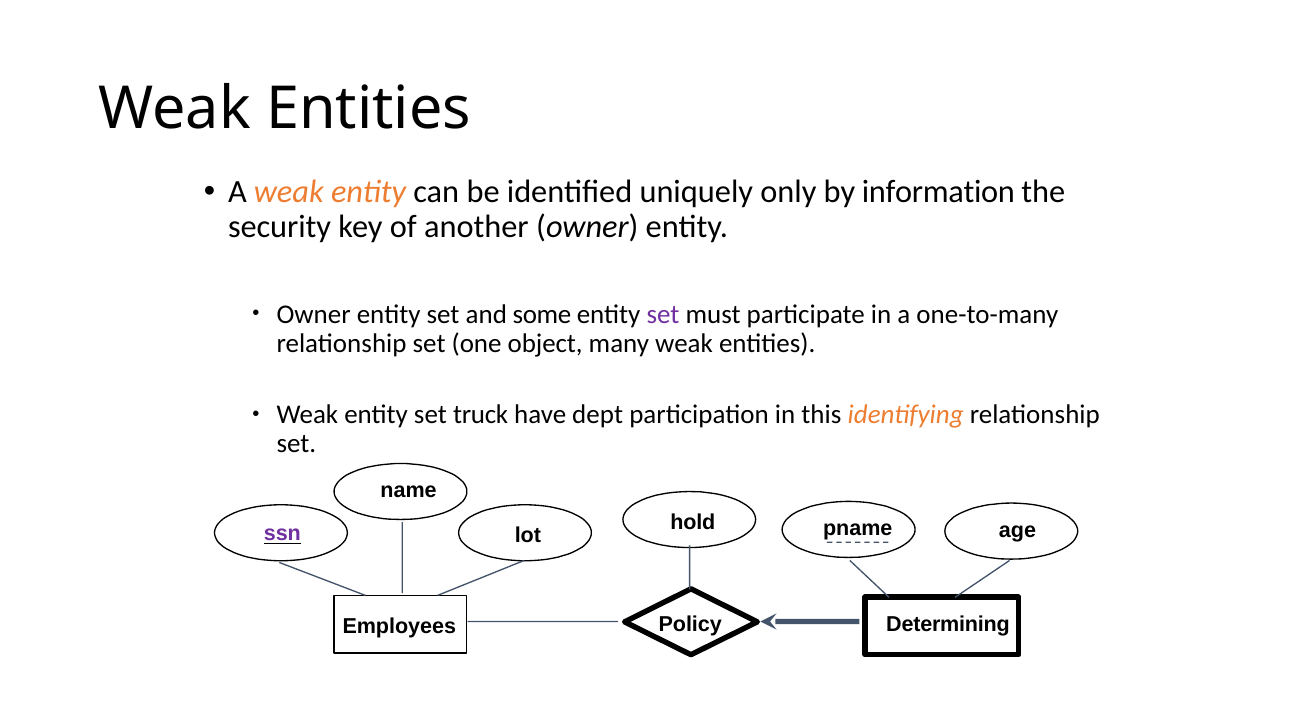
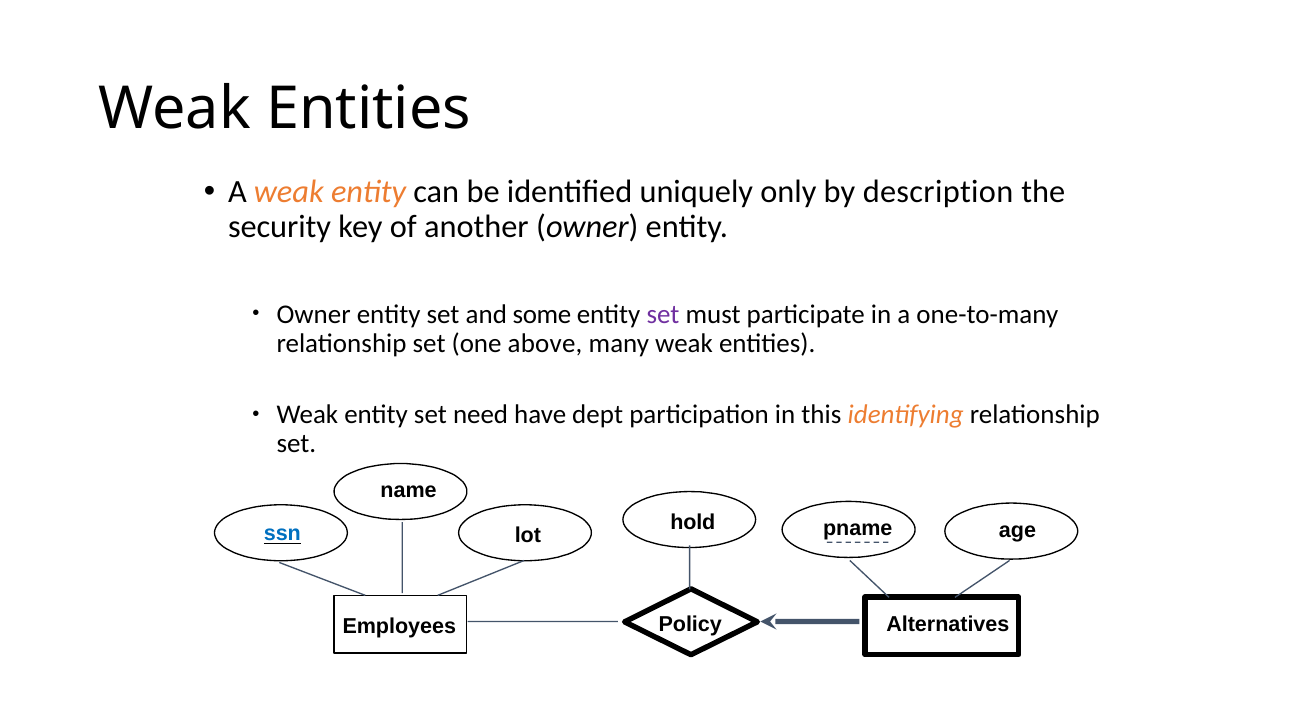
information: information -> description
object: object -> above
truck: truck -> need
ssn colour: purple -> blue
Determining: Determining -> Alternatives
